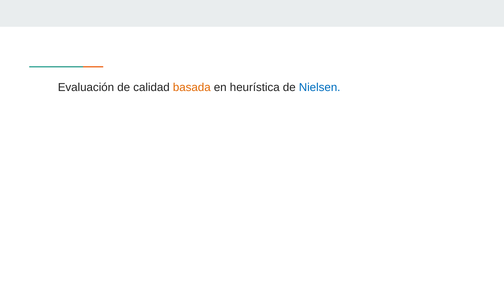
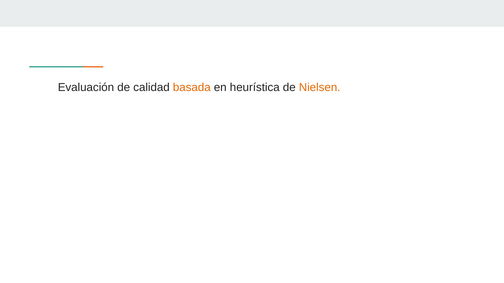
Nielsen colour: blue -> orange
